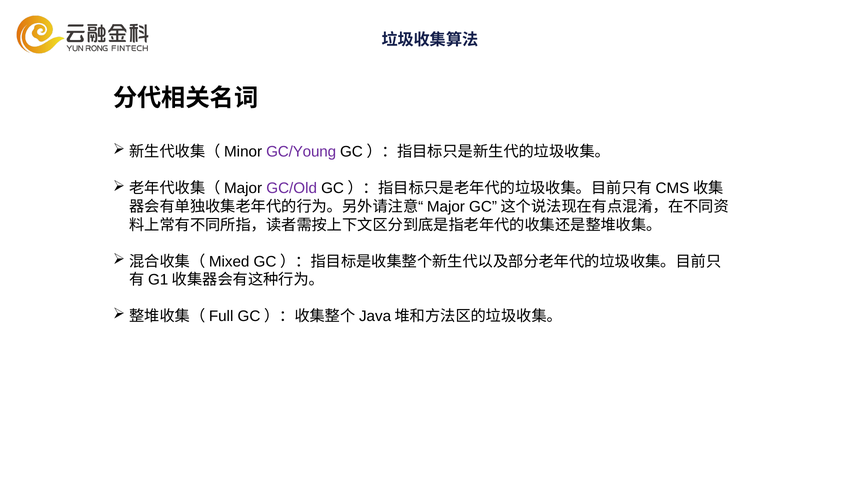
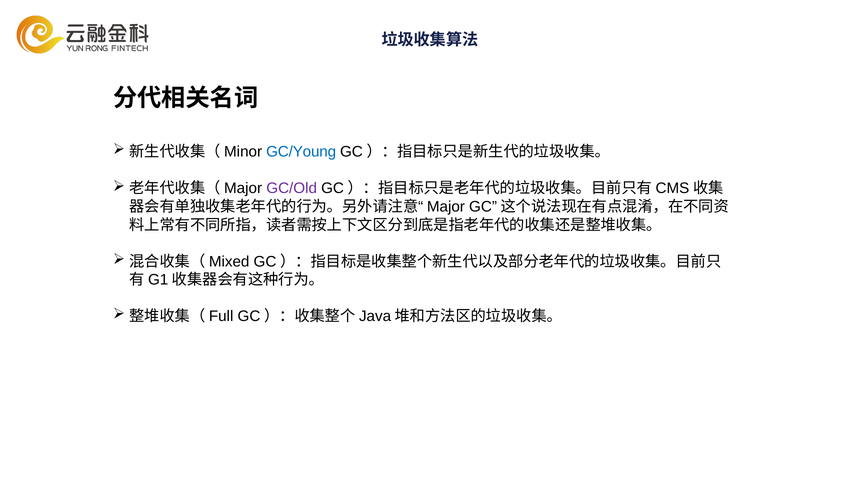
GC/Young colour: purple -> blue
